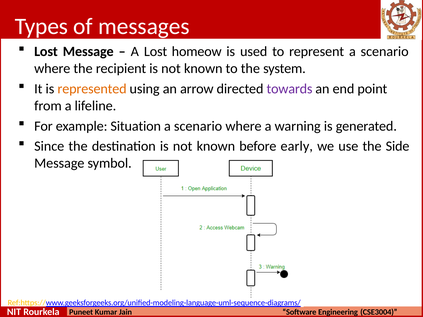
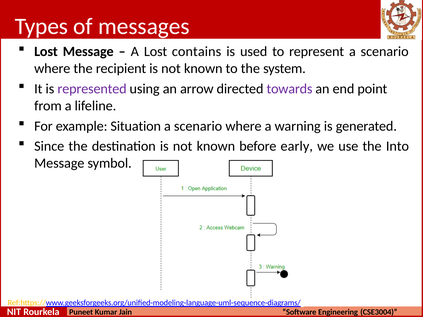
homeow: homeow -> contains
represented colour: orange -> purple
Side: Side -> Into
